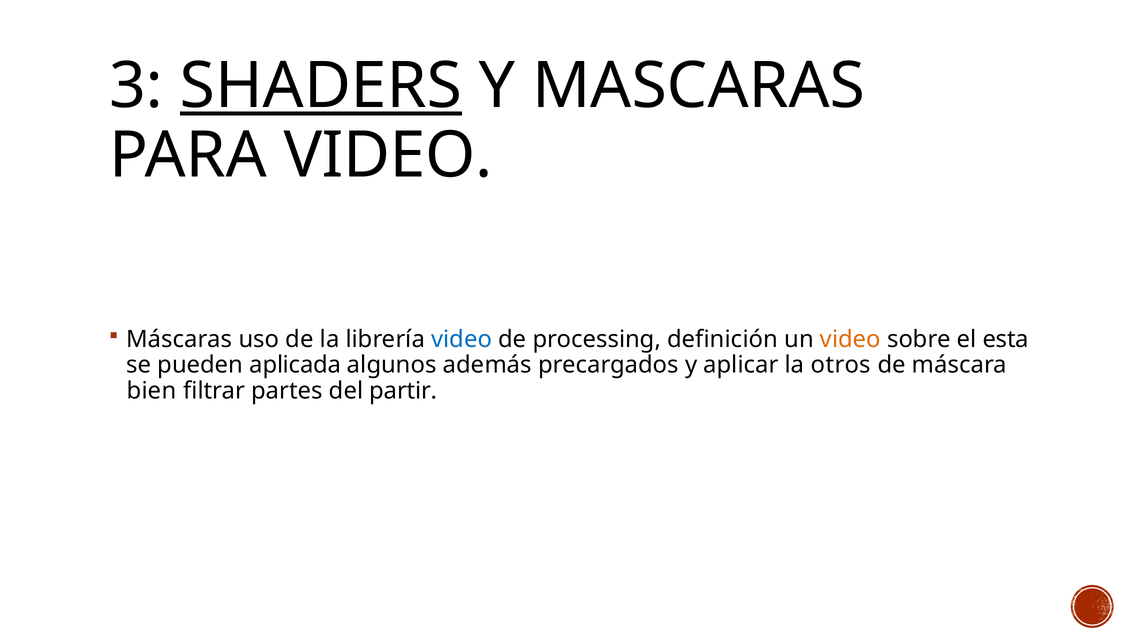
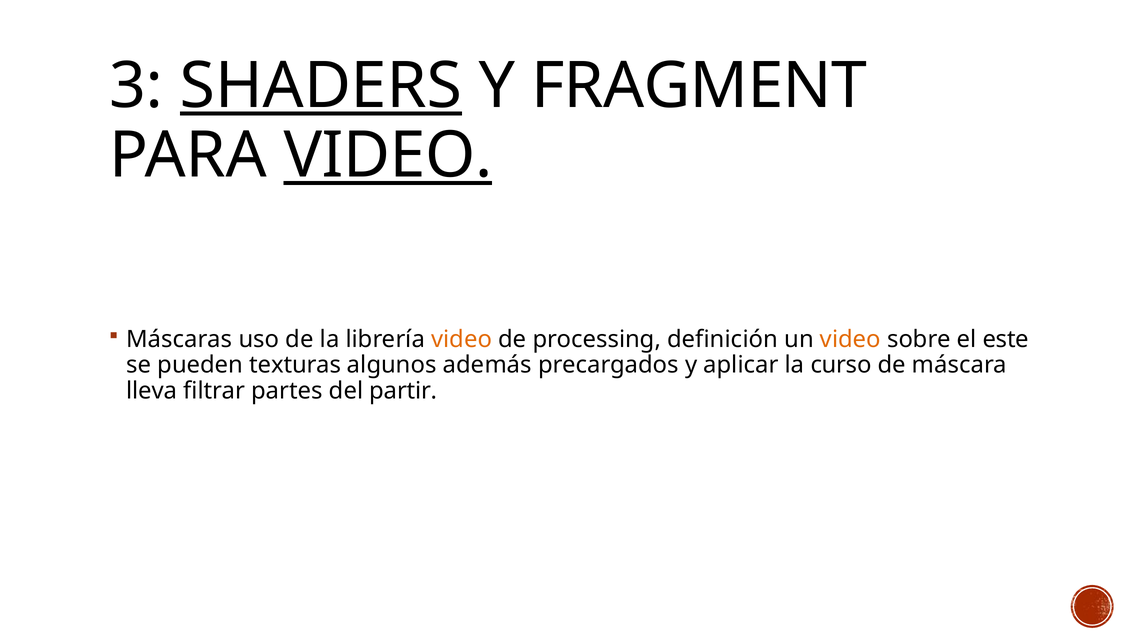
MASCARAS: MASCARAS -> FRAGMENT
VIDEO at (388, 155) underline: none -> present
video at (462, 339) colour: blue -> orange
esta: esta -> este
aplicada: aplicada -> texturas
otros: otros -> curso
bien: bien -> lleva
